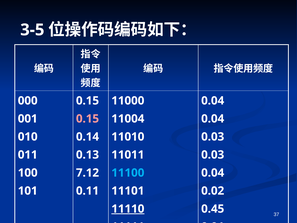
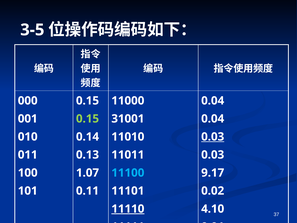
0.15 at (87, 119) colour: pink -> light green
11004: 11004 -> 31001
0.03 at (213, 137) underline: none -> present
7.12: 7.12 -> 1.07
0.04 at (213, 173): 0.04 -> 9.17
0.45: 0.45 -> 4.10
